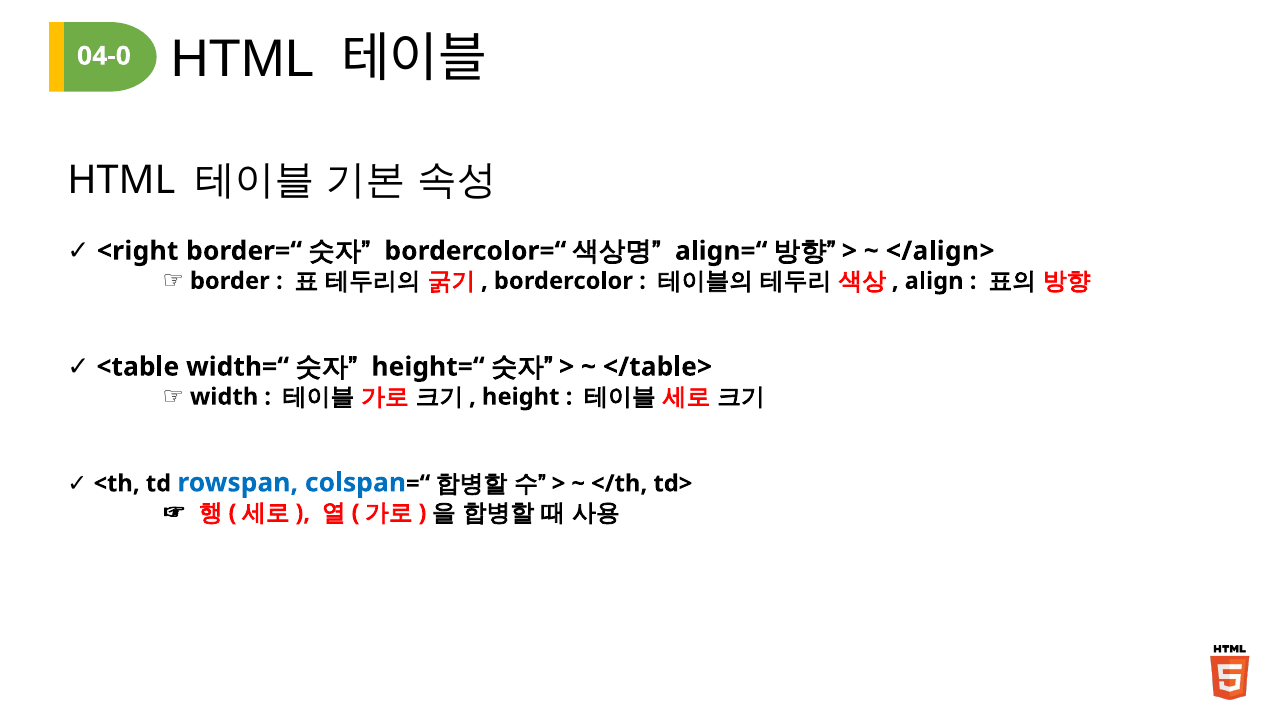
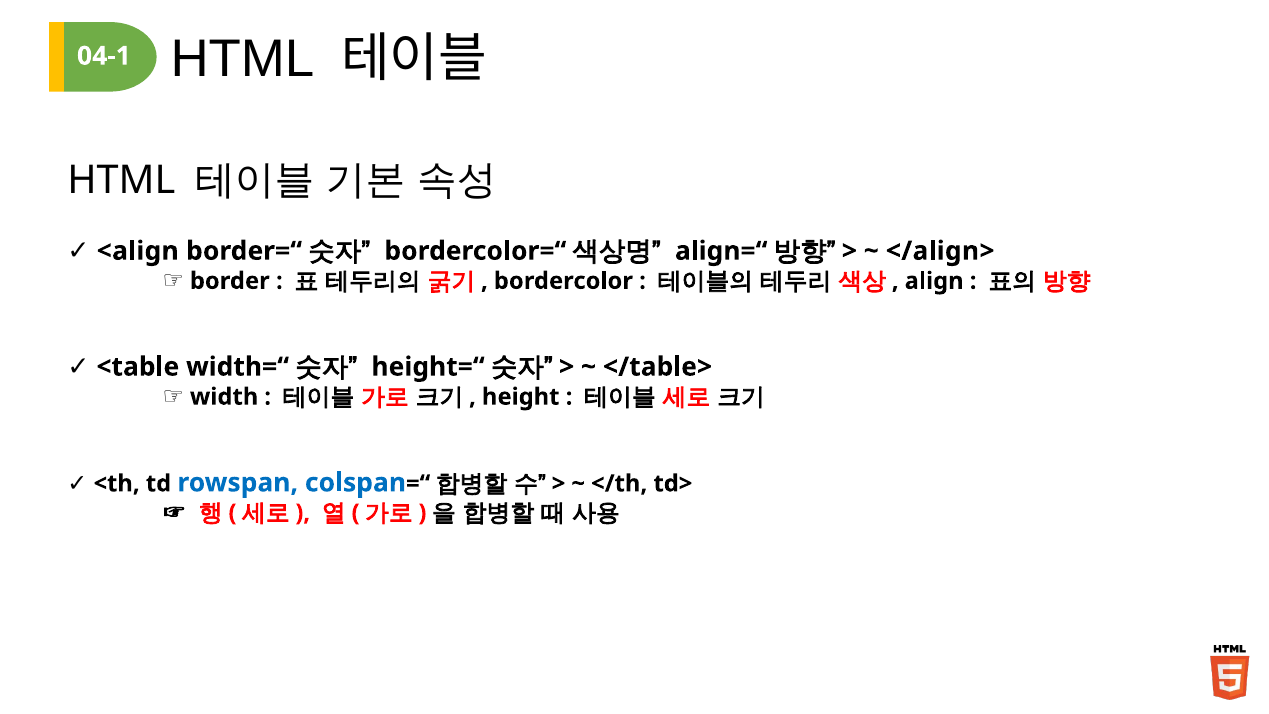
04-0: 04-0 -> 04-1
<right: <right -> <align
